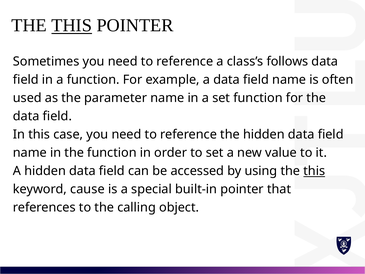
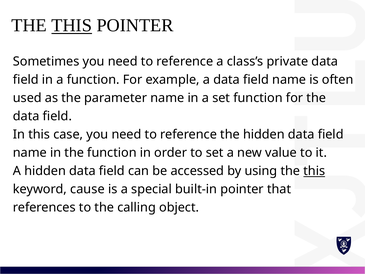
follows: follows -> private
